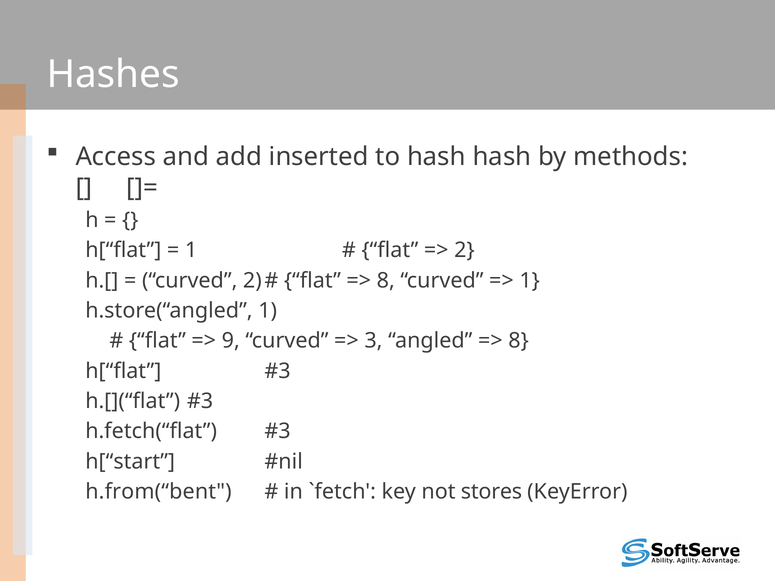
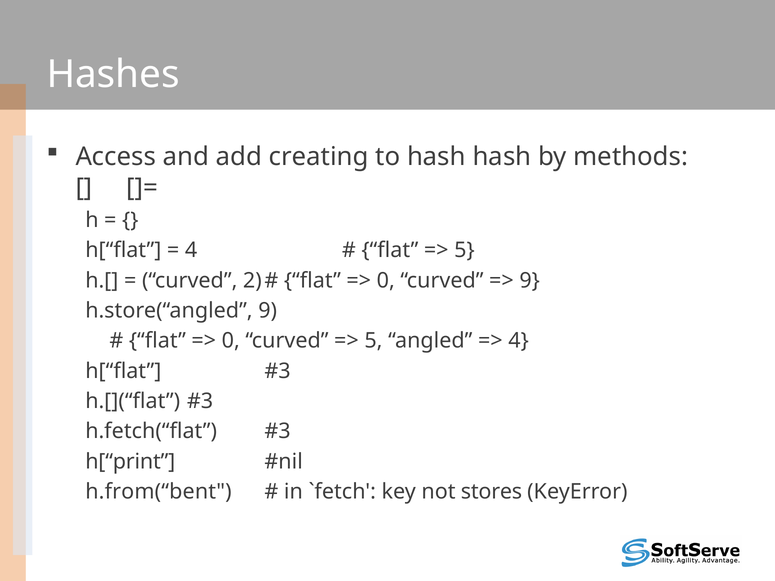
inserted: inserted -> creating
1 at (191, 250): 1 -> 4
2 at (464, 250): 2 -> 5
8 at (386, 281): 8 -> 0
1 at (530, 281): 1 -> 9
h.store(“angled 1: 1 -> 9
9 at (231, 341): 9 -> 0
3 at (373, 341): 3 -> 5
8 at (519, 341): 8 -> 4
h[“start: h[“start -> h[“print
